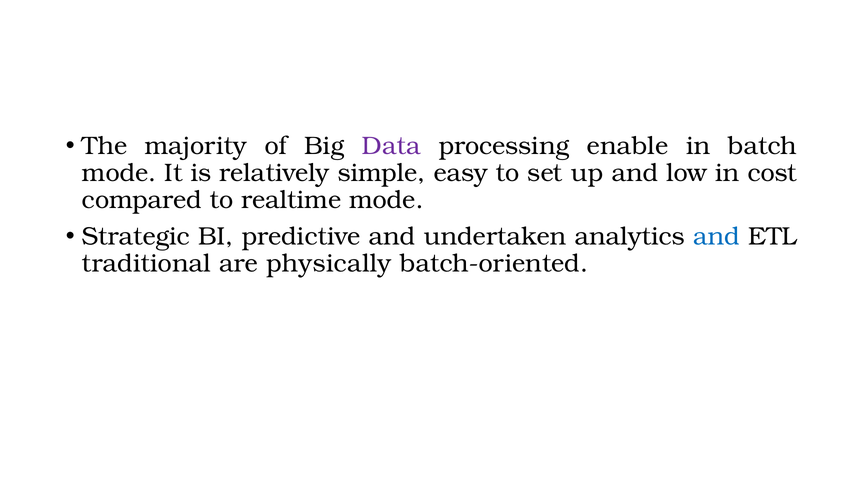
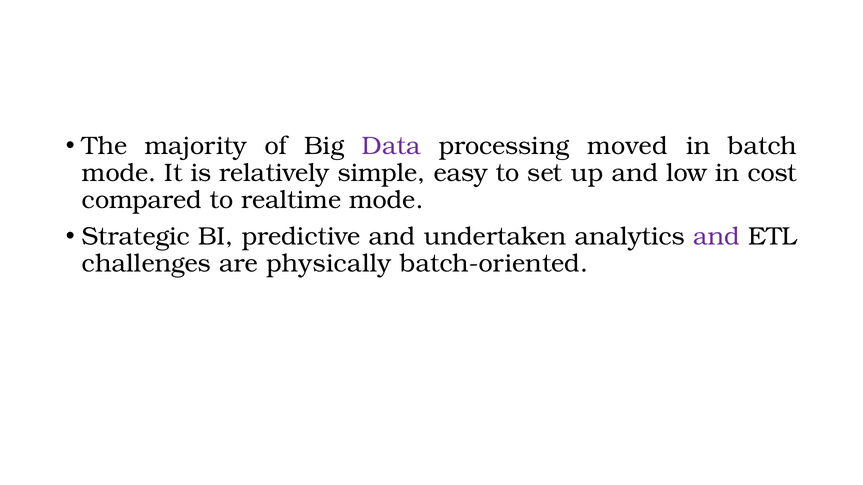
enable: enable -> moved
and at (717, 236) colour: blue -> purple
traditional: traditional -> challenges
